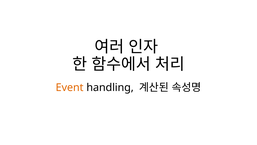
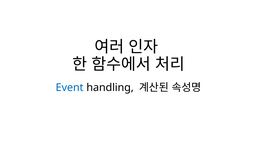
Event colour: orange -> blue
